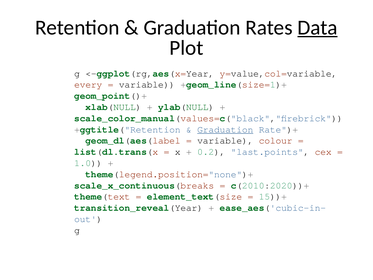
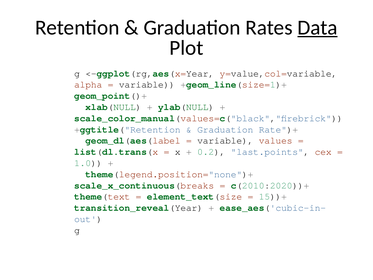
every: every -> alpha
Graduation at (225, 129) underline: present -> none
colour: colour -> values
